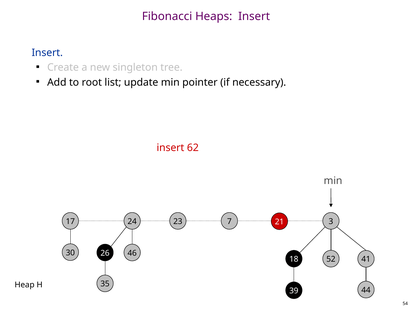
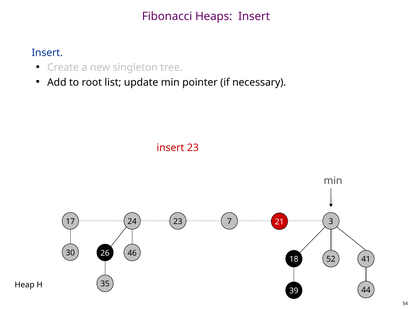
insert 62: 62 -> 23
